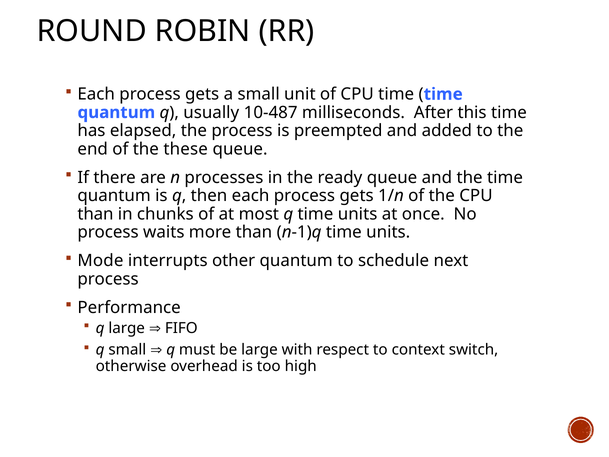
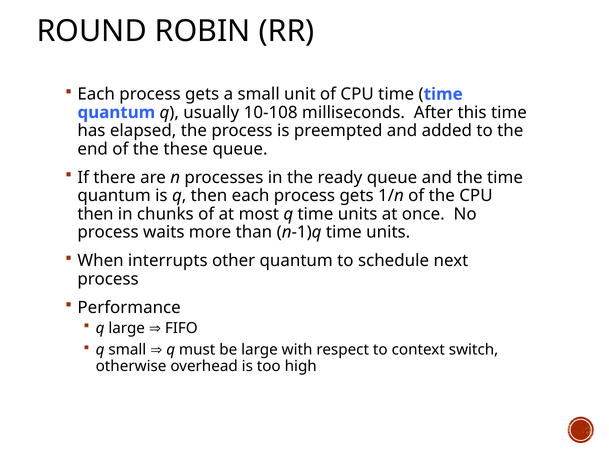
10-487: 10-487 -> 10-108
than at (95, 214): than -> then
Mode: Mode -> When
